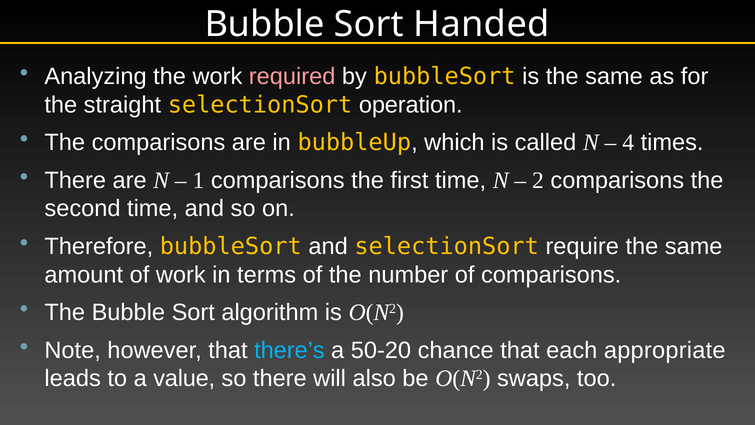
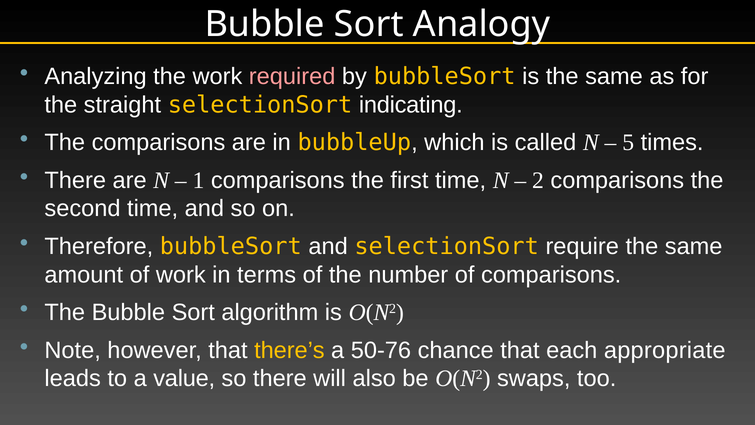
Handed: Handed -> Analogy
operation: operation -> indicating
4: 4 -> 5
there’s colour: light blue -> yellow
50-20: 50-20 -> 50-76
